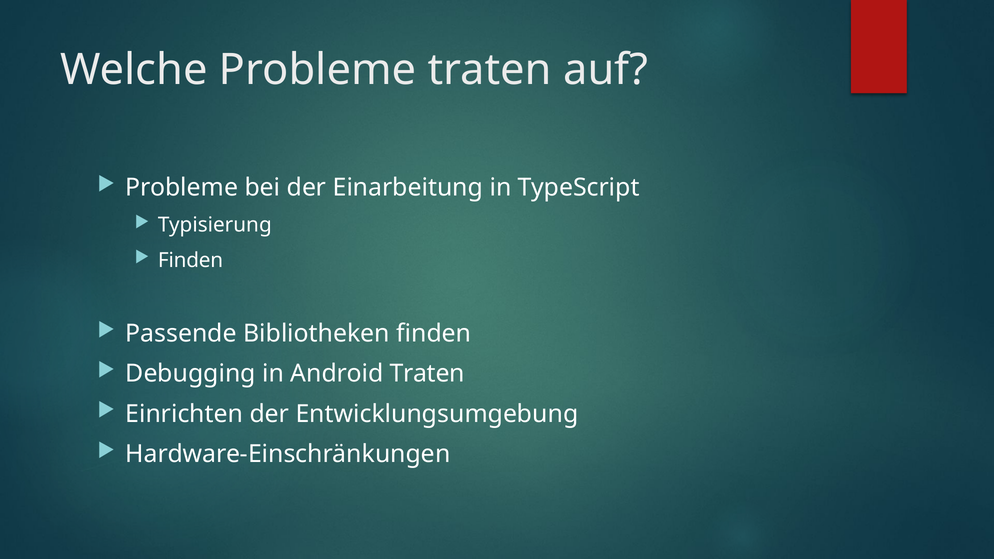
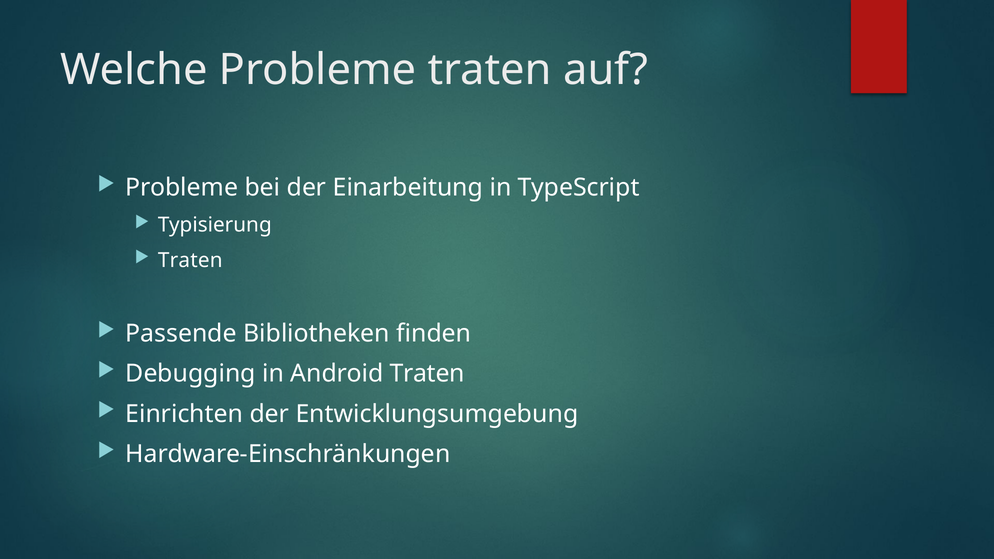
Finden at (191, 260): Finden -> Traten
